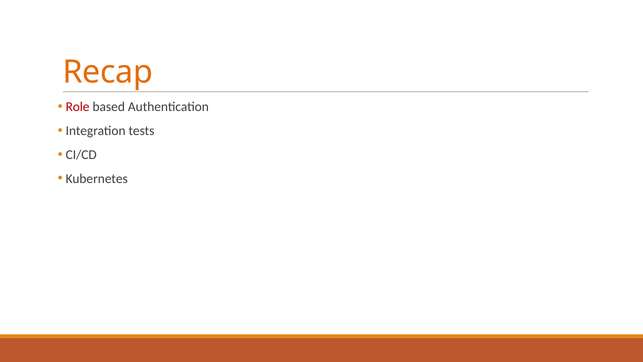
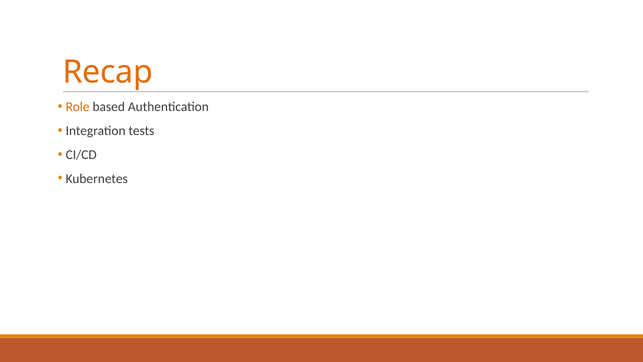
Role colour: red -> orange
